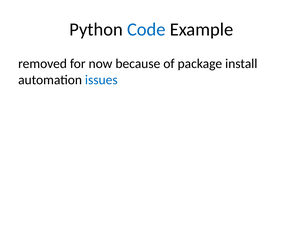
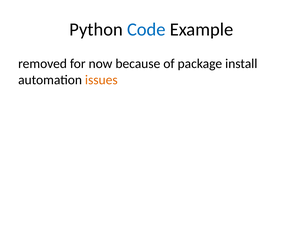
issues colour: blue -> orange
